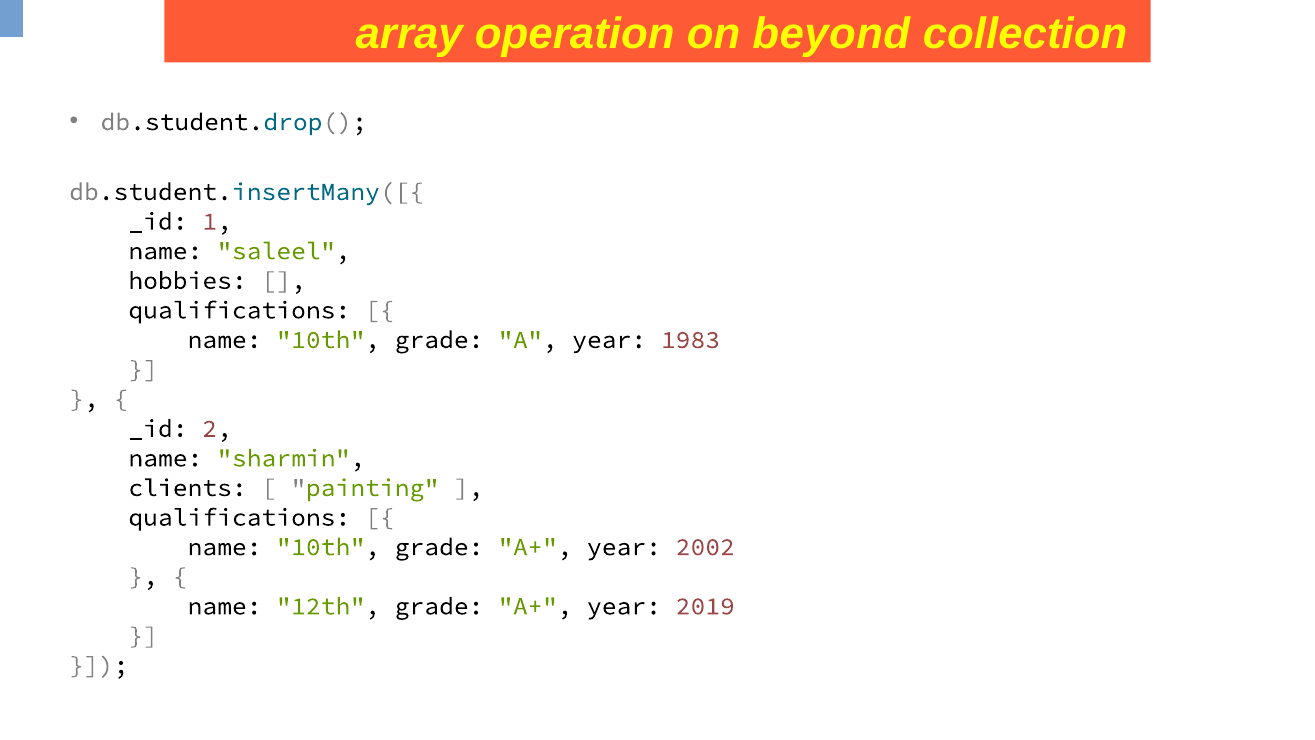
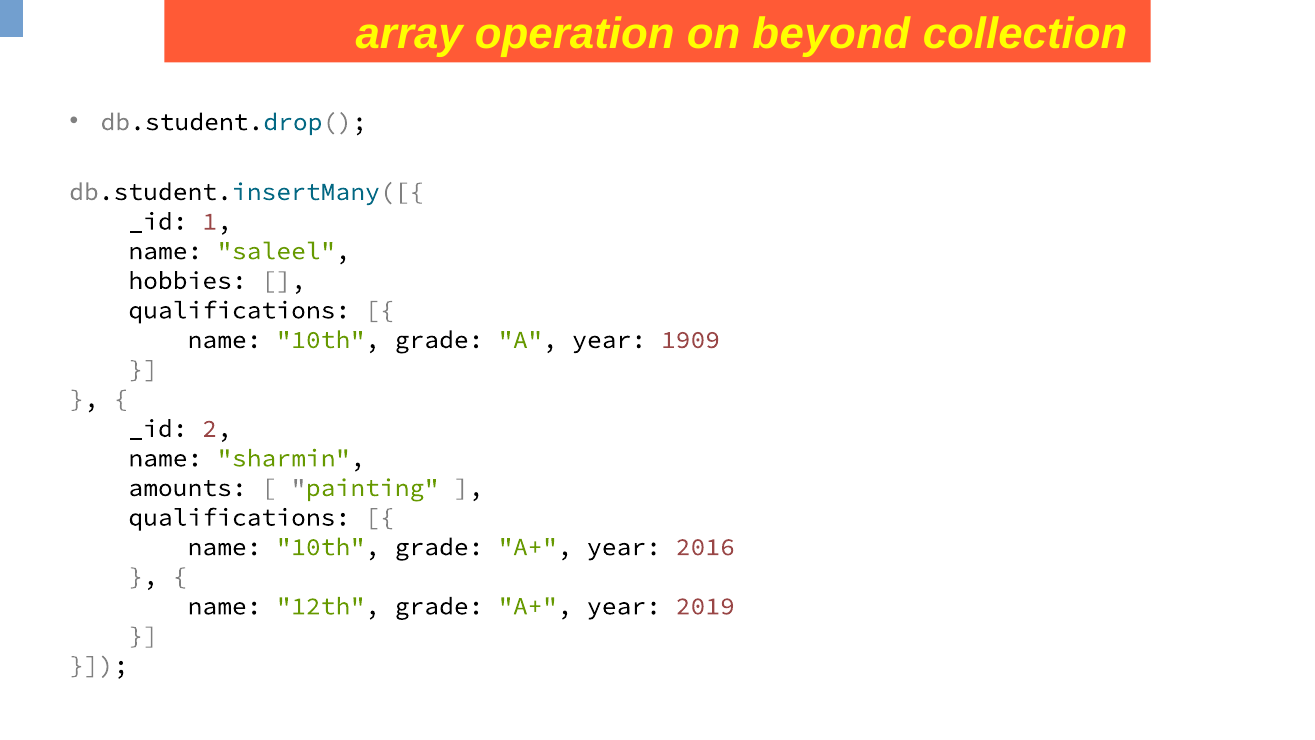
1983: 1983 -> 1909
clients: clients -> amounts
2002: 2002 -> 2016
